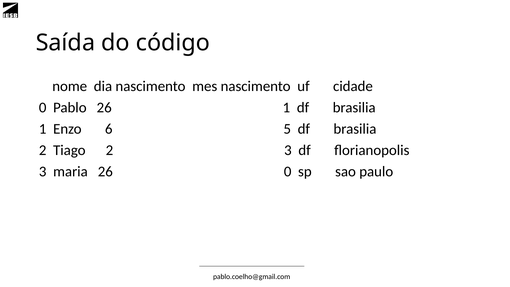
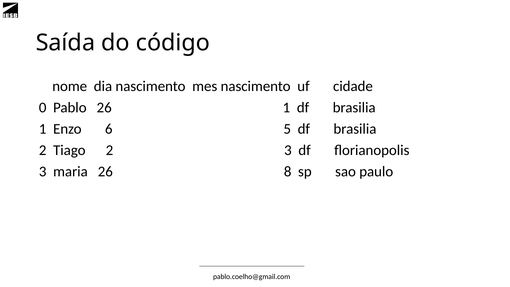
26 0: 0 -> 8
